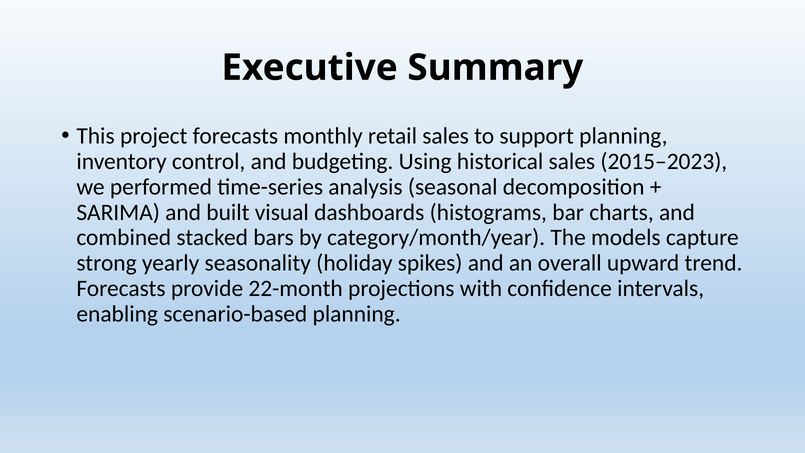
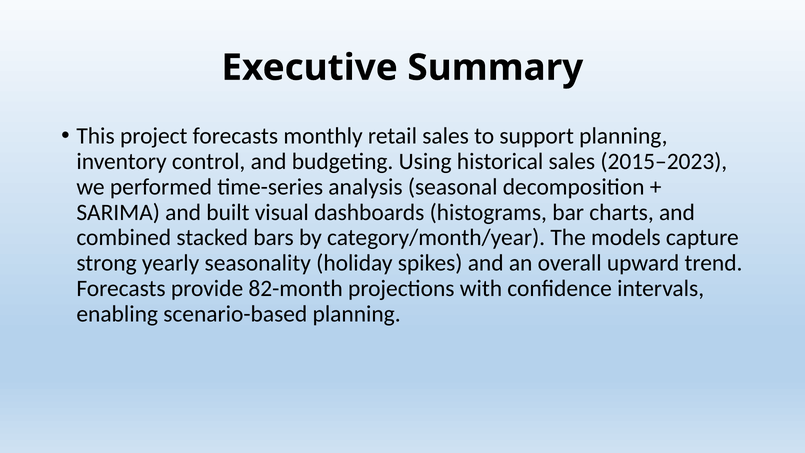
22-month: 22-month -> 82-month
